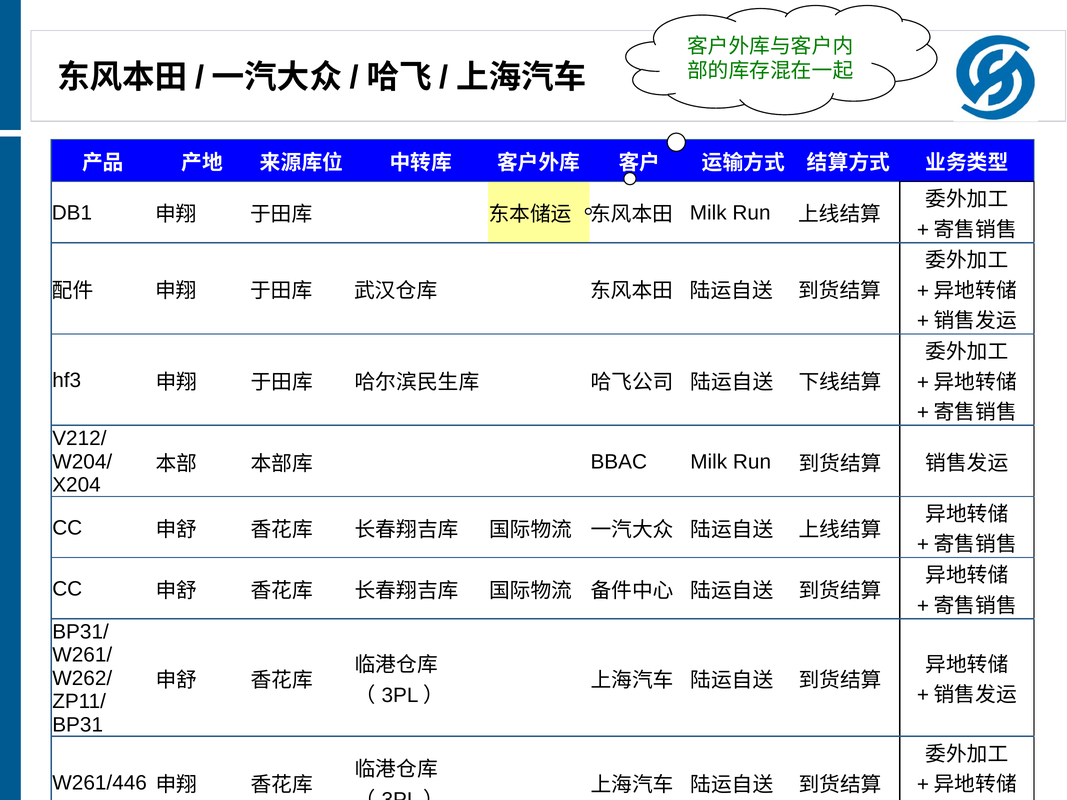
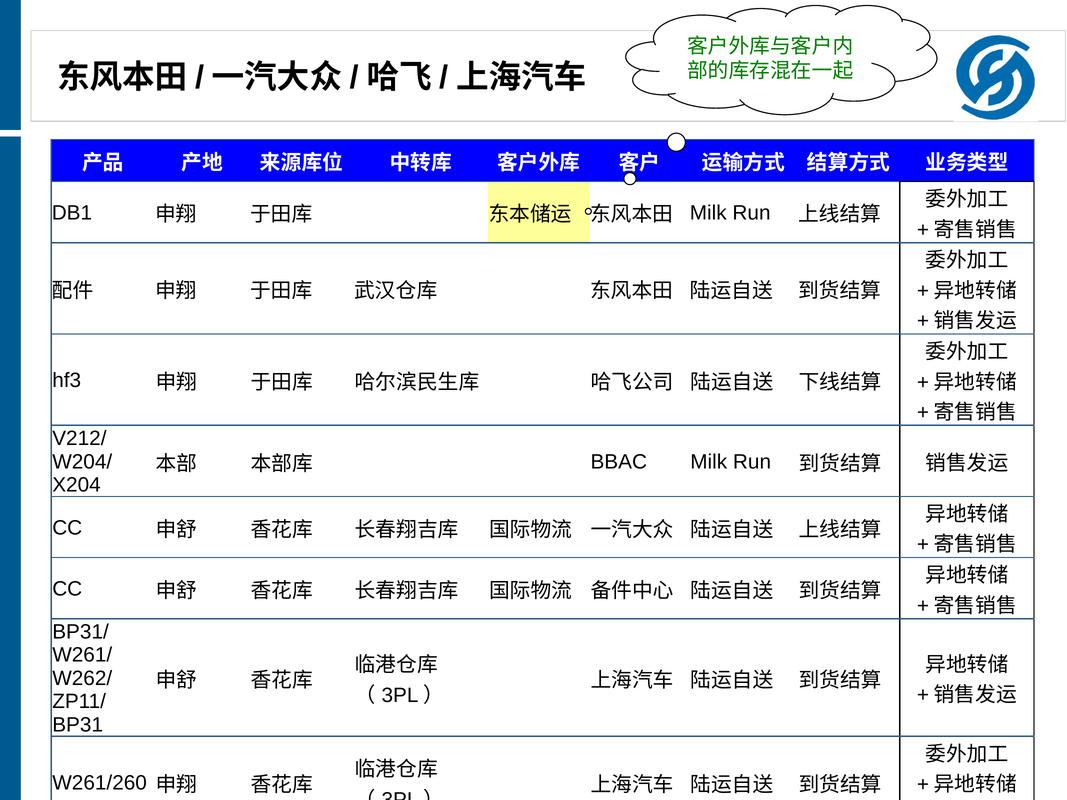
W261/446: W261/446 -> W261/260
